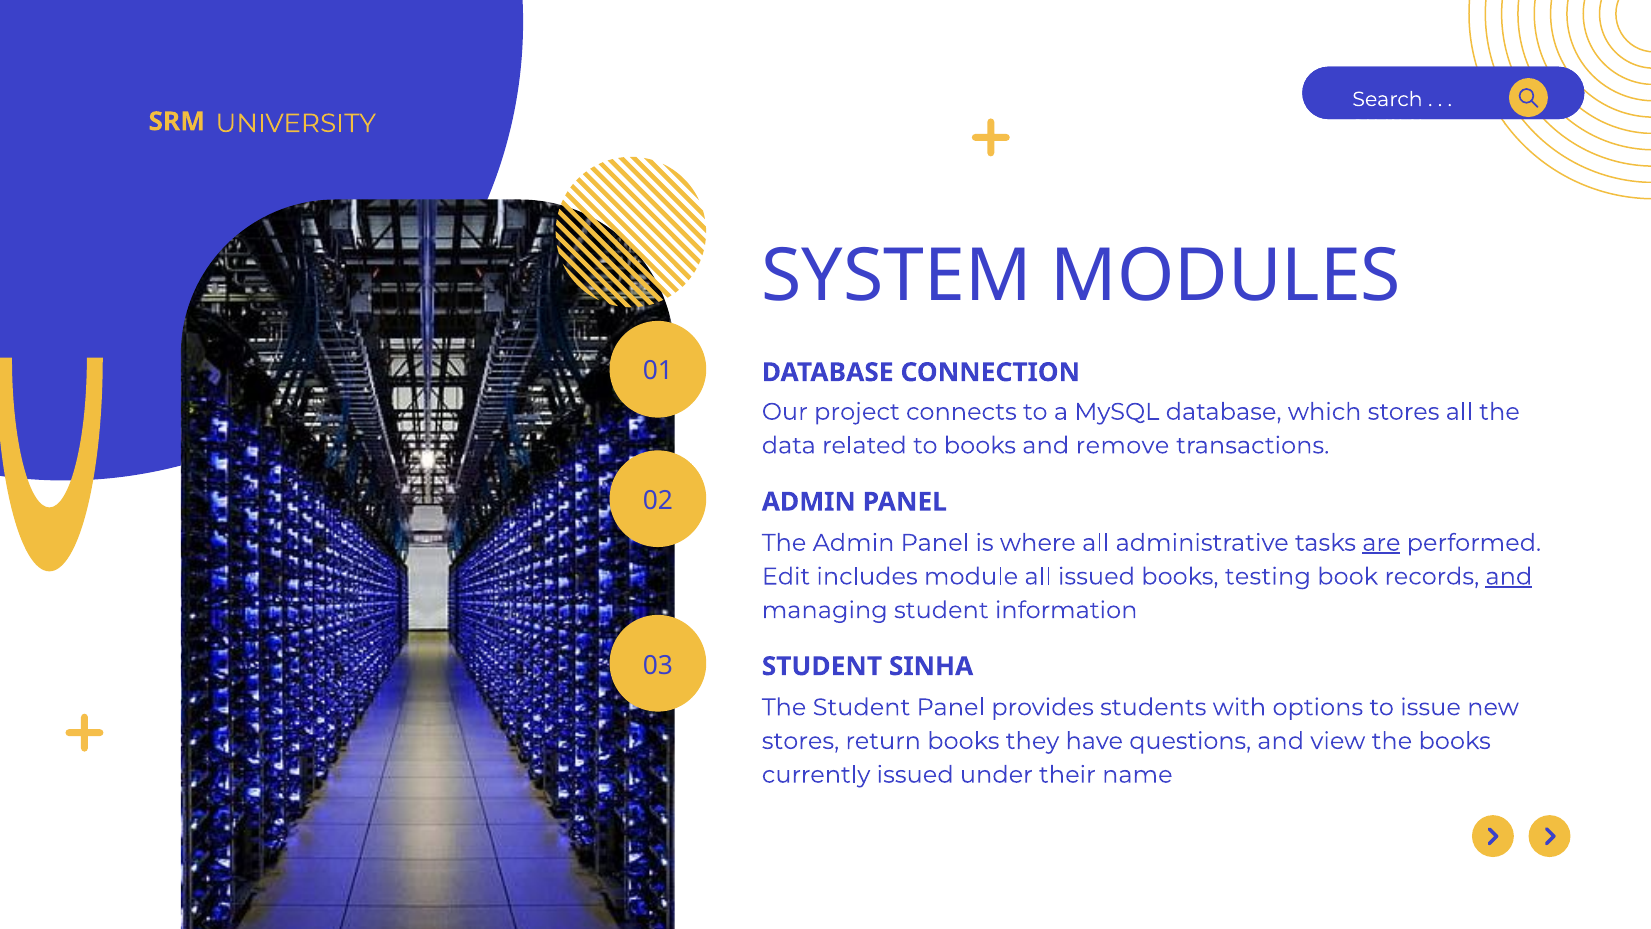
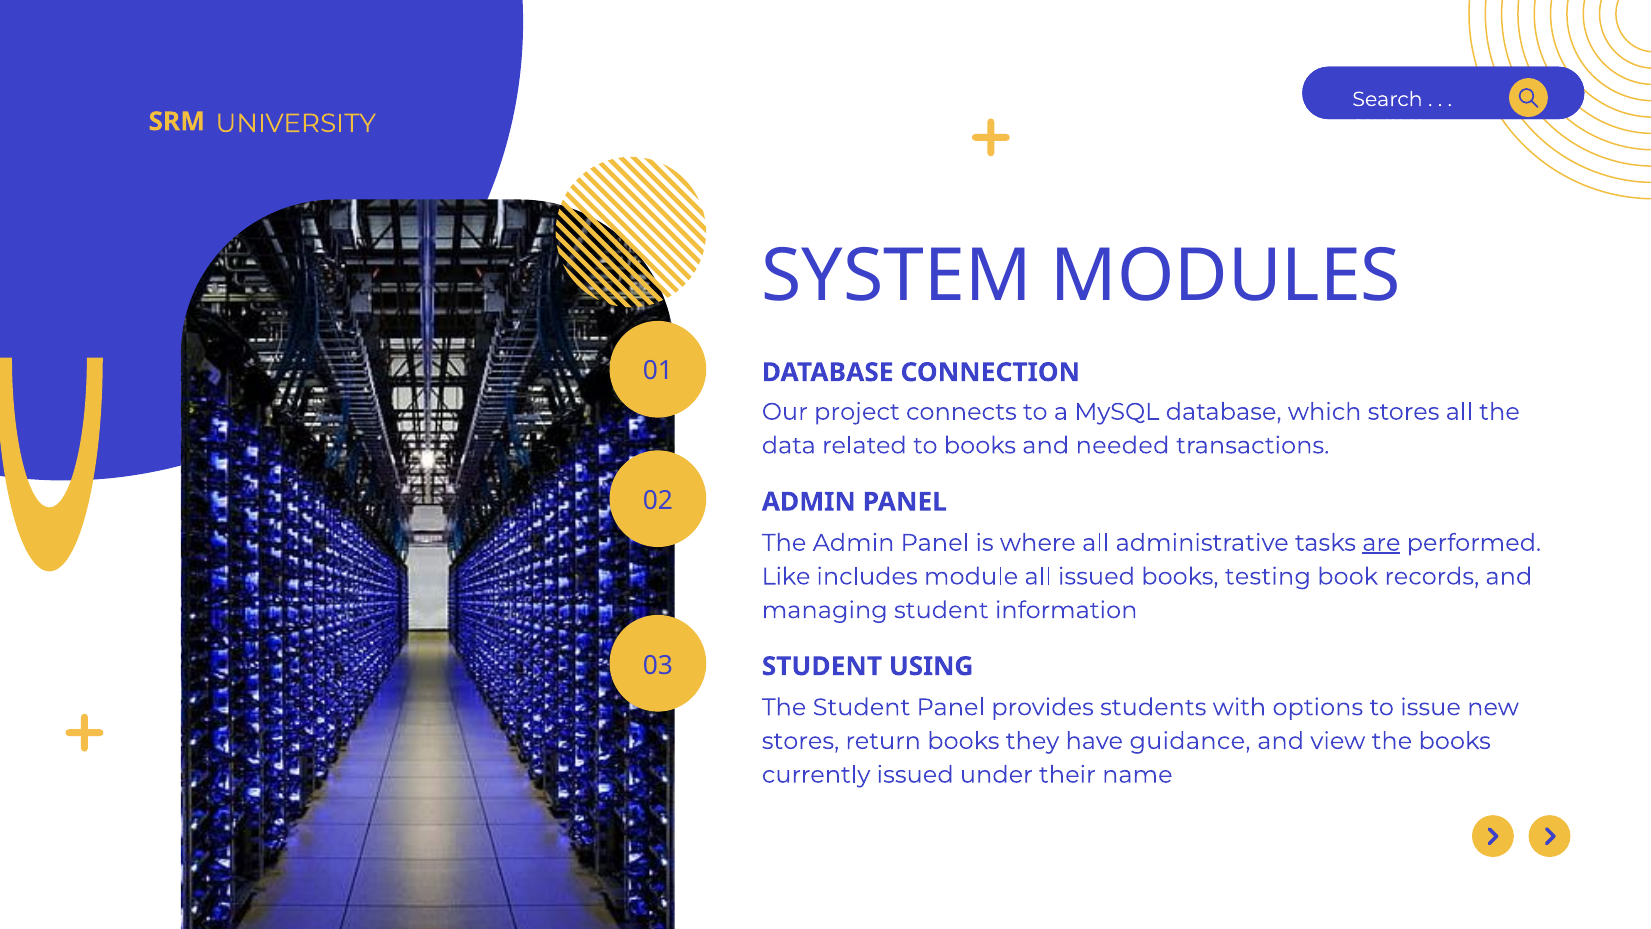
remove: remove -> needed
Edit: Edit -> Like
and at (1509, 576) underline: present -> none
SINHA: SINHA -> USING
questions: questions -> guidance
